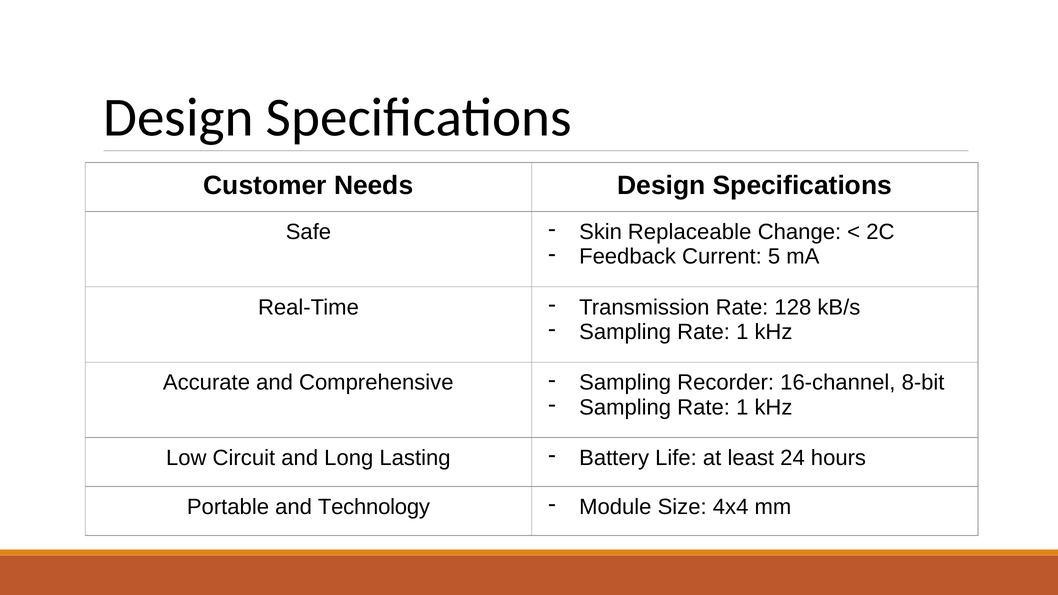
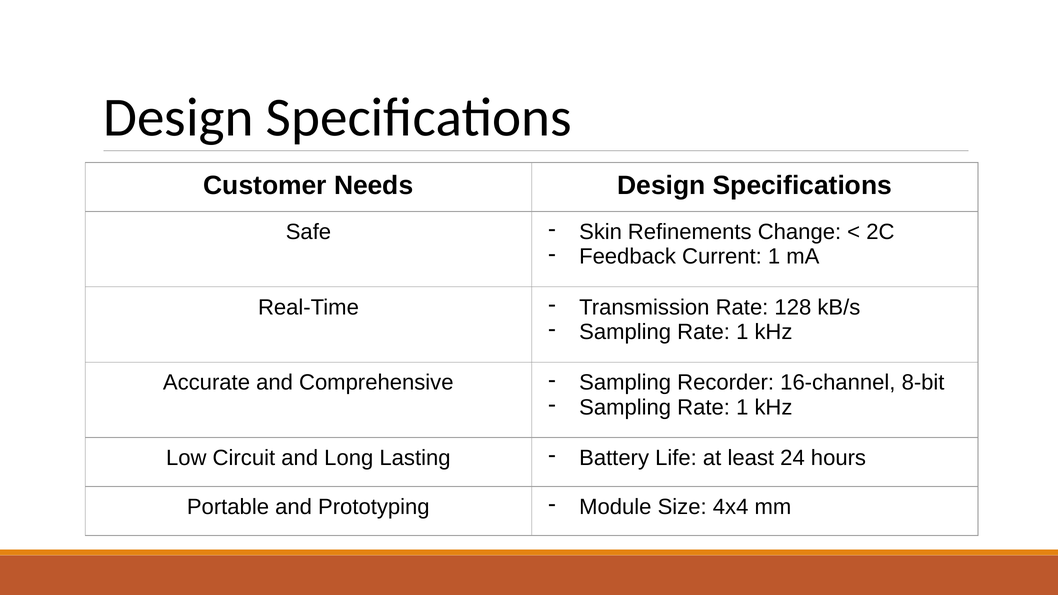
Replaceable: Replaceable -> Refinements
Current 5: 5 -> 1
Technology: Technology -> Prototyping
